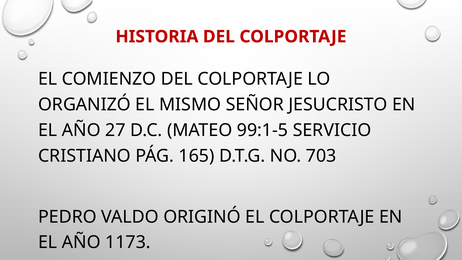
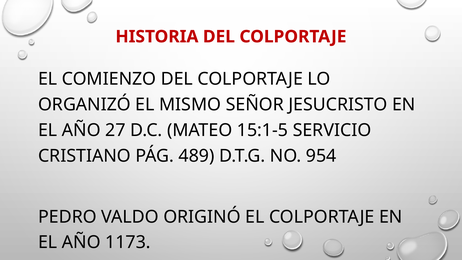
99:1-5: 99:1-5 -> 15:1-5
165: 165 -> 489
703: 703 -> 954
